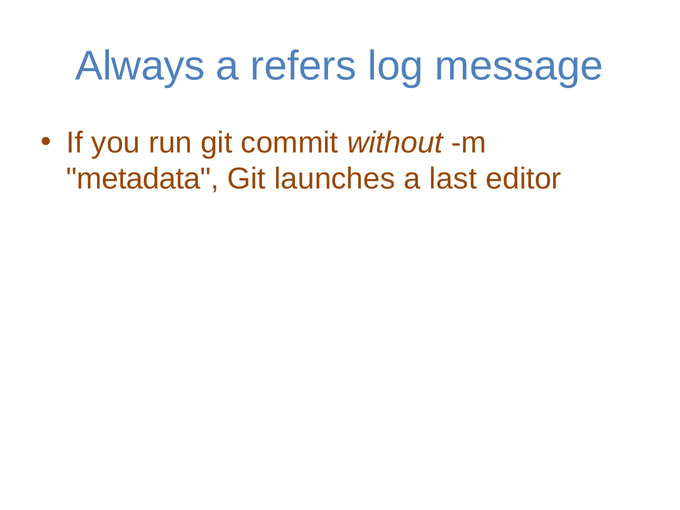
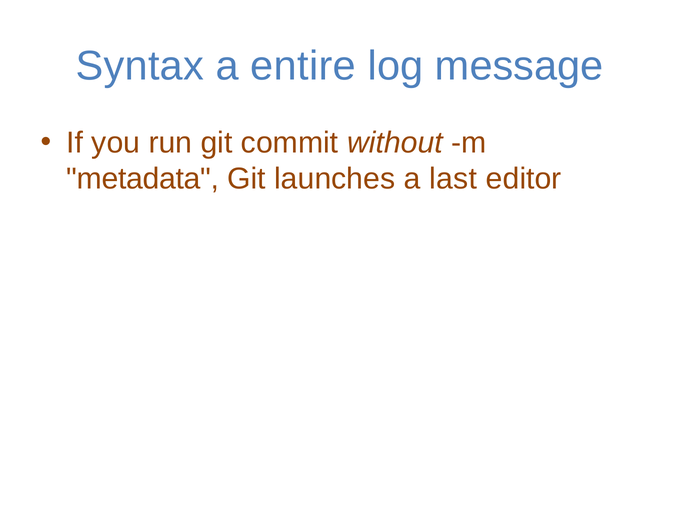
Always: Always -> Syntax
refers: refers -> entire
